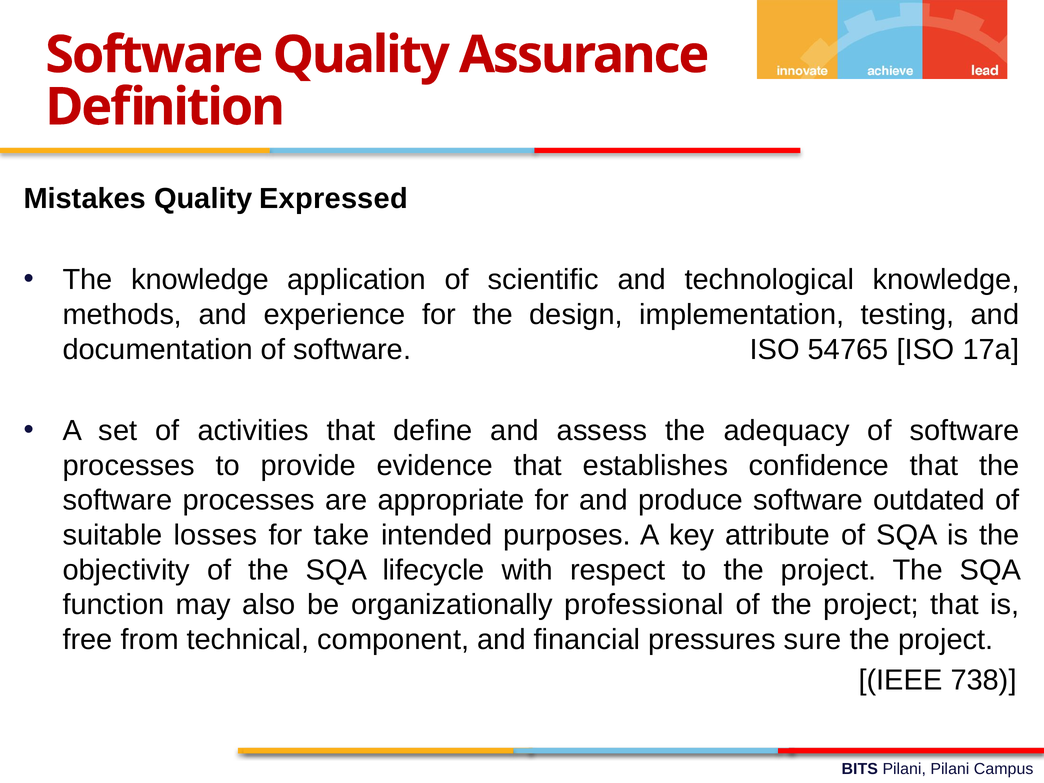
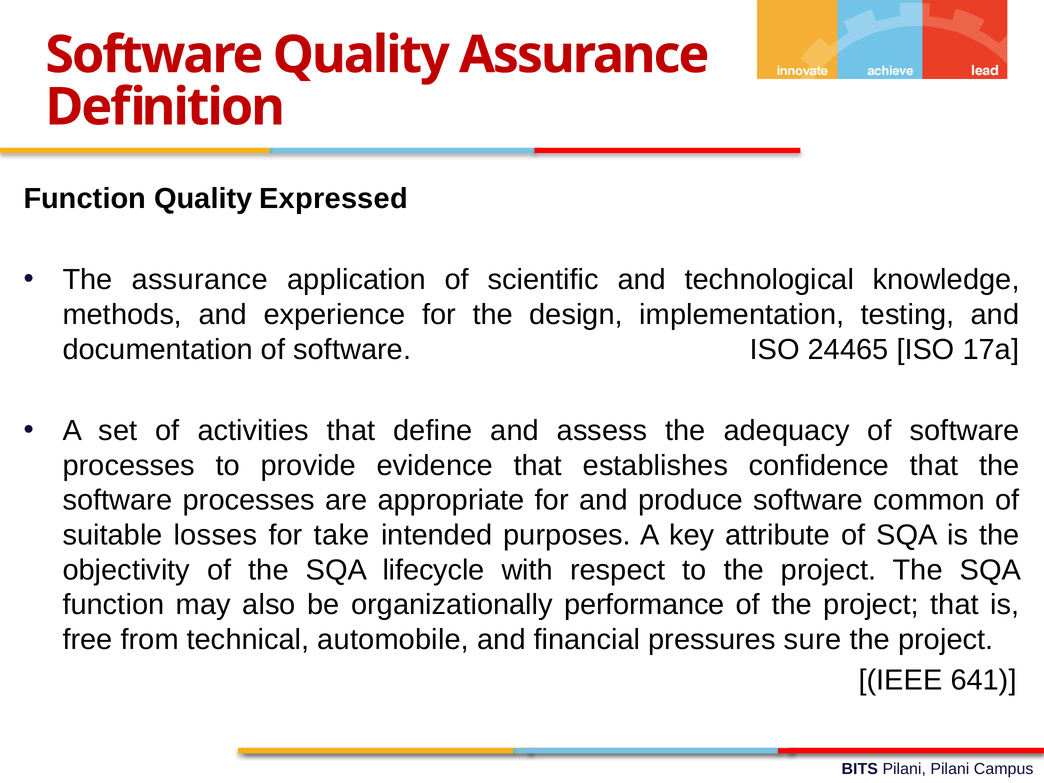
Mistakes at (85, 199): Mistakes -> Function
The knowledge: knowledge -> assurance
54765: 54765 -> 24465
outdated: outdated -> common
professional: professional -> performance
component: component -> automobile
738: 738 -> 641
